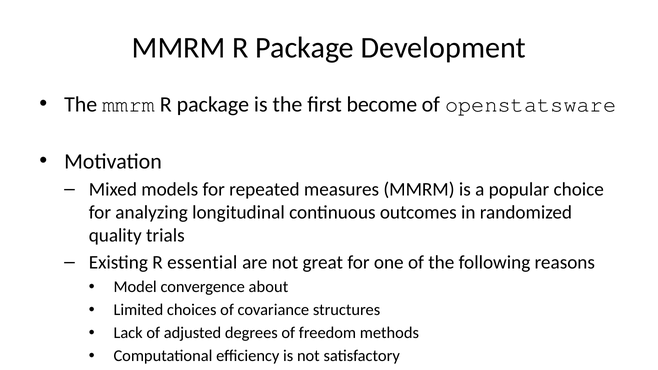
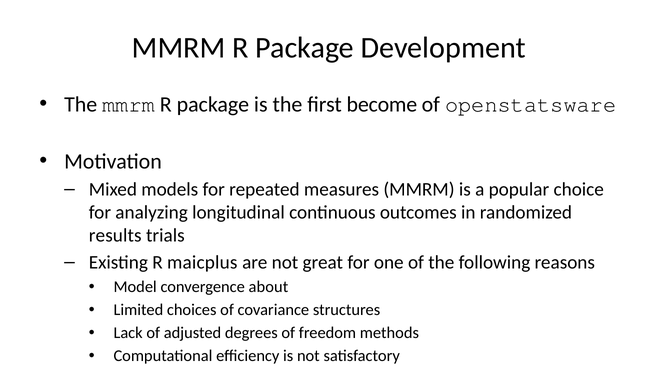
quality: quality -> results
essential: essential -> maicplus
